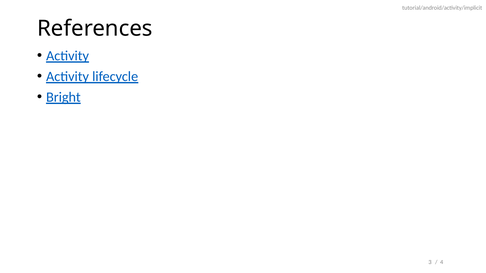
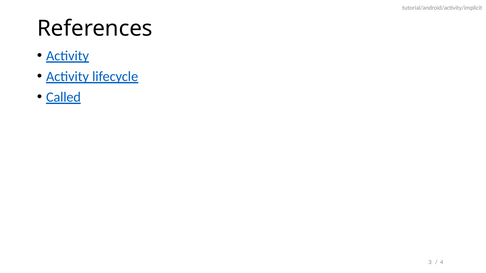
Bright: Bright -> Called
